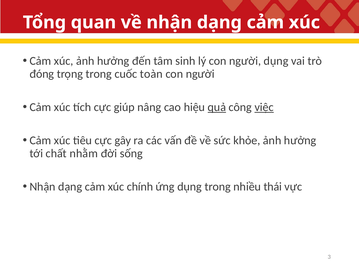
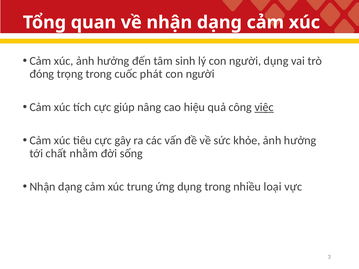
toàn: toàn -> phát
quả underline: present -> none
chính: chính -> trung
thái: thái -> loại
